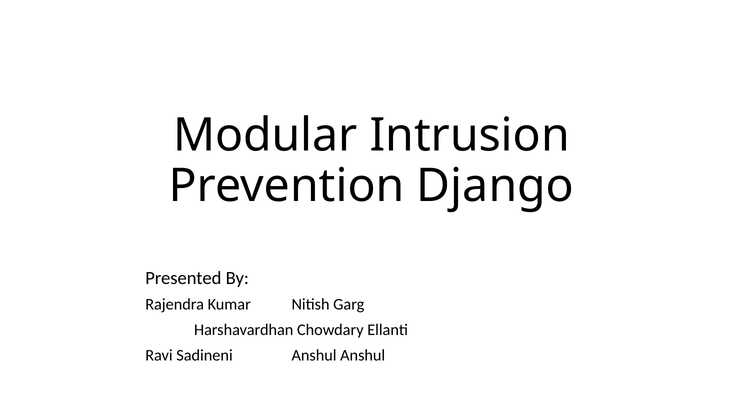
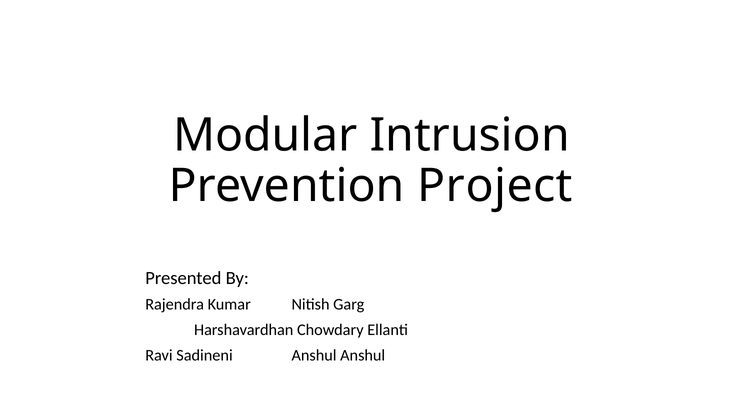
Django: Django -> Project
